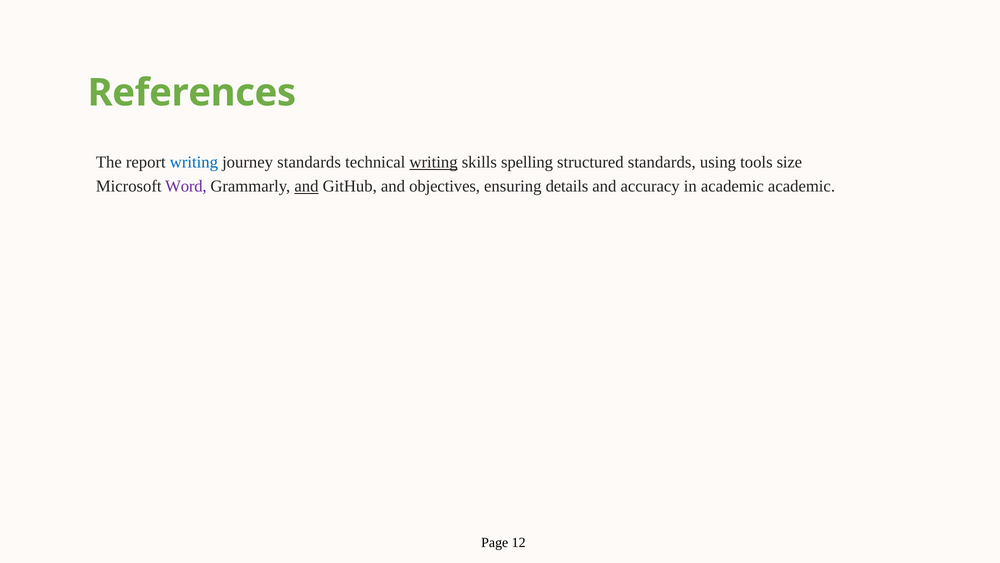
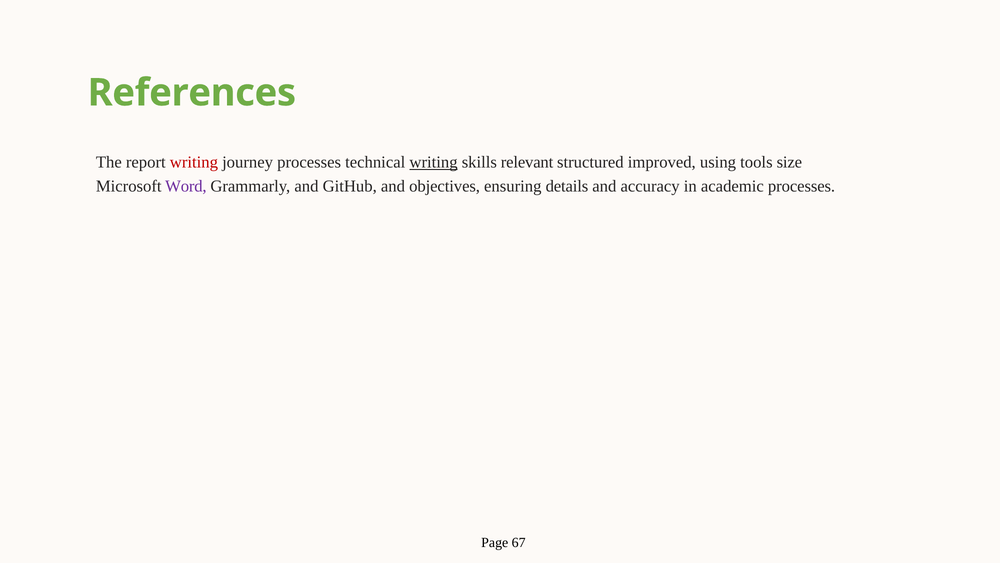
writing at (194, 162) colour: blue -> red
journey standards: standards -> processes
spelling: spelling -> relevant
structured standards: standards -> improved
and at (306, 186) underline: present -> none
academic academic: academic -> processes
12: 12 -> 67
